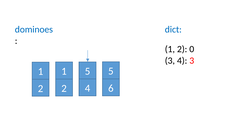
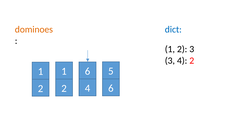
dominoes colour: blue -> orange
2 0: 0 -> 3
4 3: 3 -> 2
1 5: 5 -> 6
